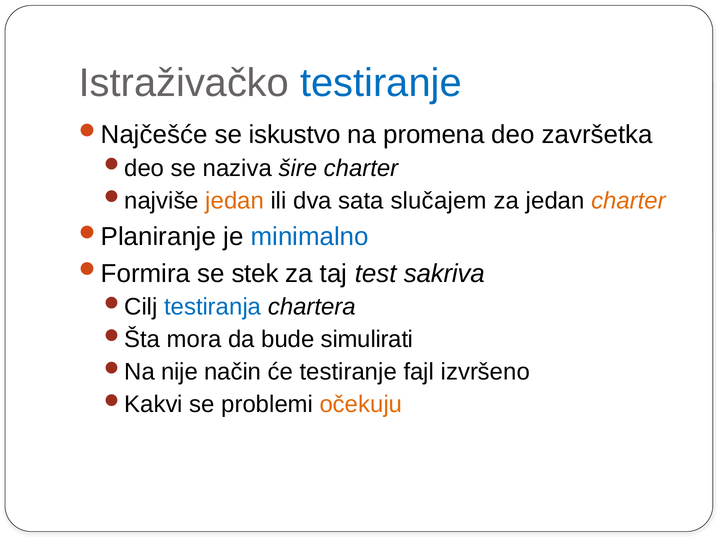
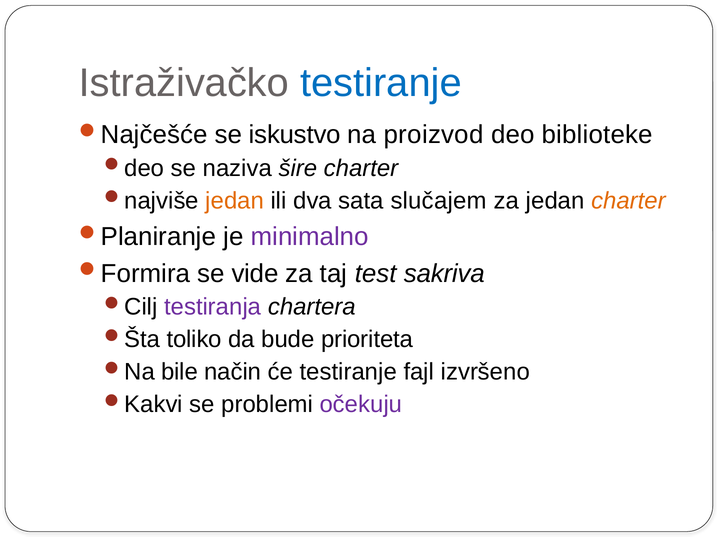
promena: promena -> proizvod
završetka: završetka -> biblioteke
minimalno colour: blue -> purple
stek: stek -> vide
testiranja colour: blue -> purple
mora: mora -> toliko
simulirati: simulirati -> prioriteta
nije: nije -> bile
očekuju colour: orange -> purple
